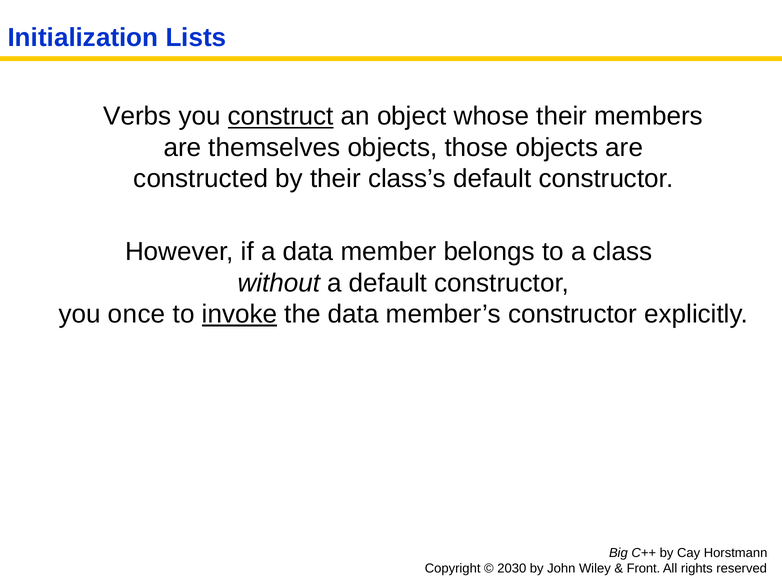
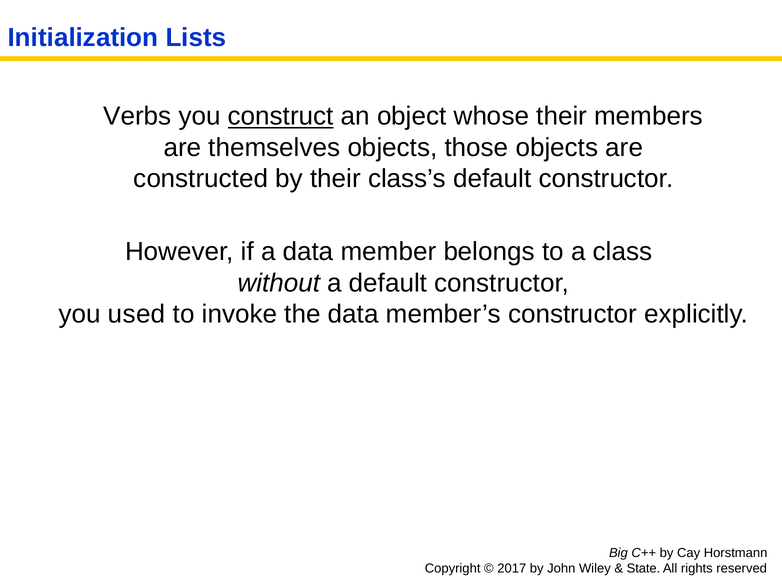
once: once -> used
invoke underline: present -> none
2030: 2030 -> 2017
Front: Front -> State
